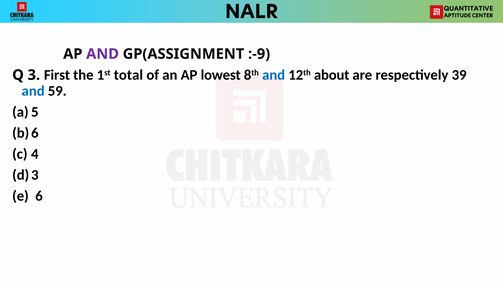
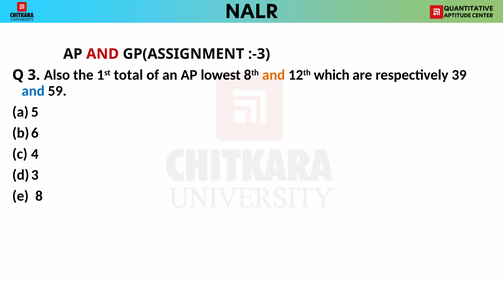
AND at (103, 54) colour: purple -> red
:-9: :-9 -> :-3
First: First -> Also
and at (274, 75) colour: blue -> orange
about: about -> which
6: 6 -> 8
